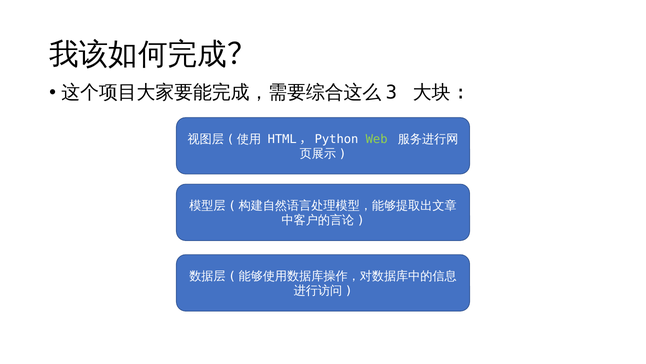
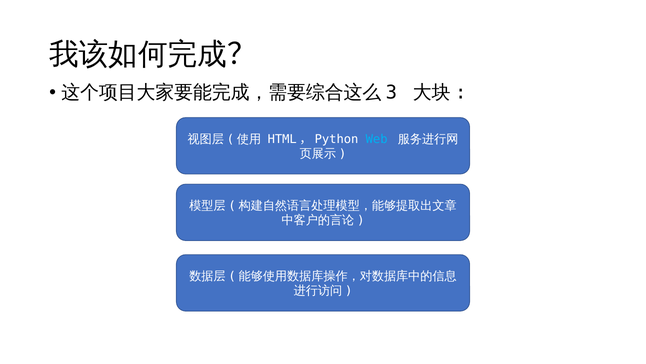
Web colour: light green -> light blue
